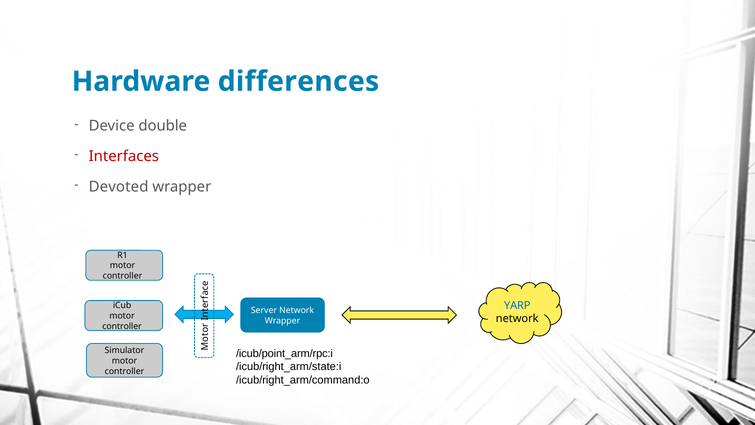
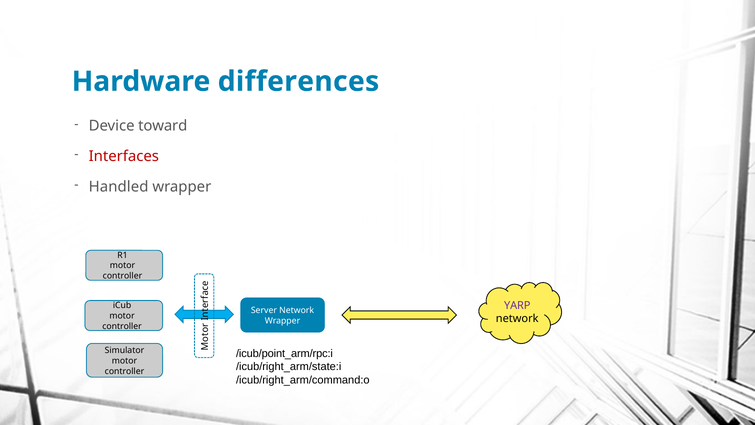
double: double -> toward
Devoted: Devoted -> Handled
YARP colour: blue -> purple
